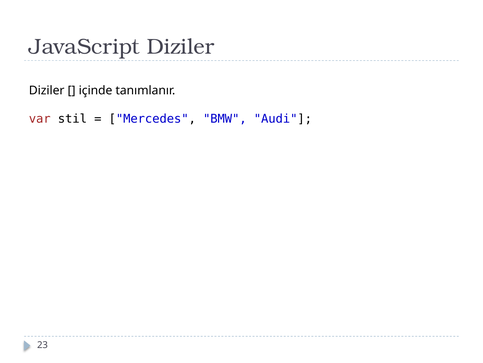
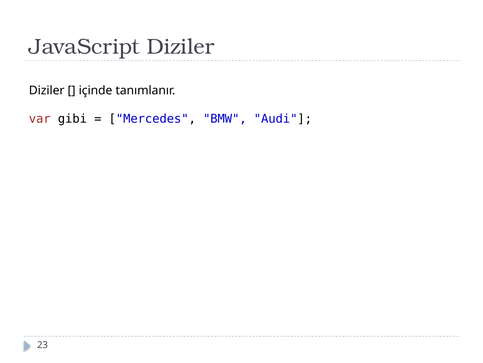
stil: stil -> gibi
